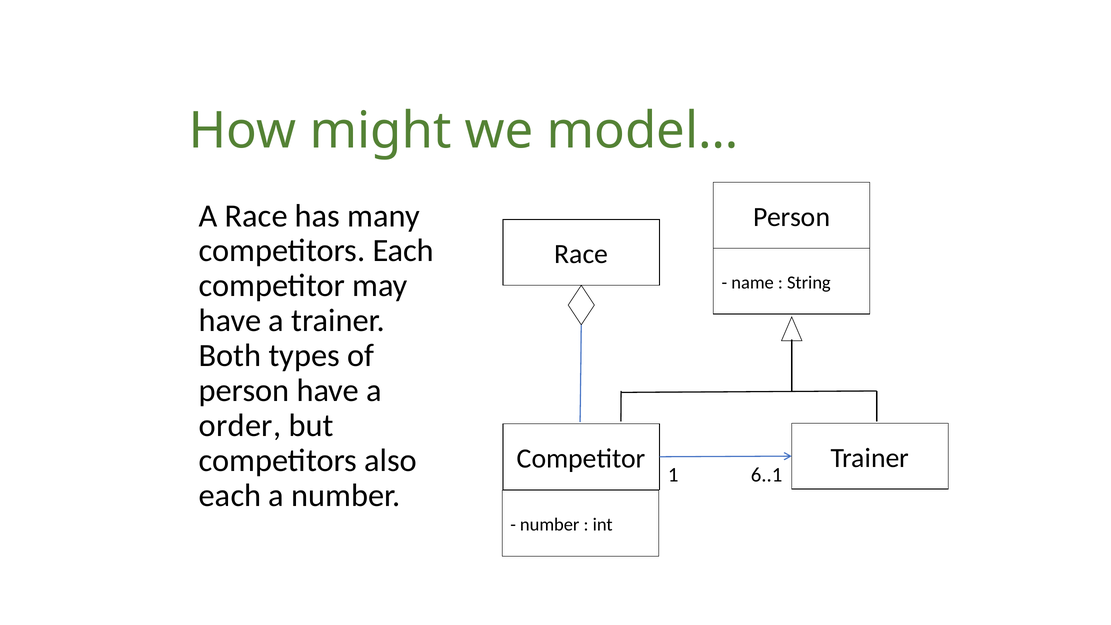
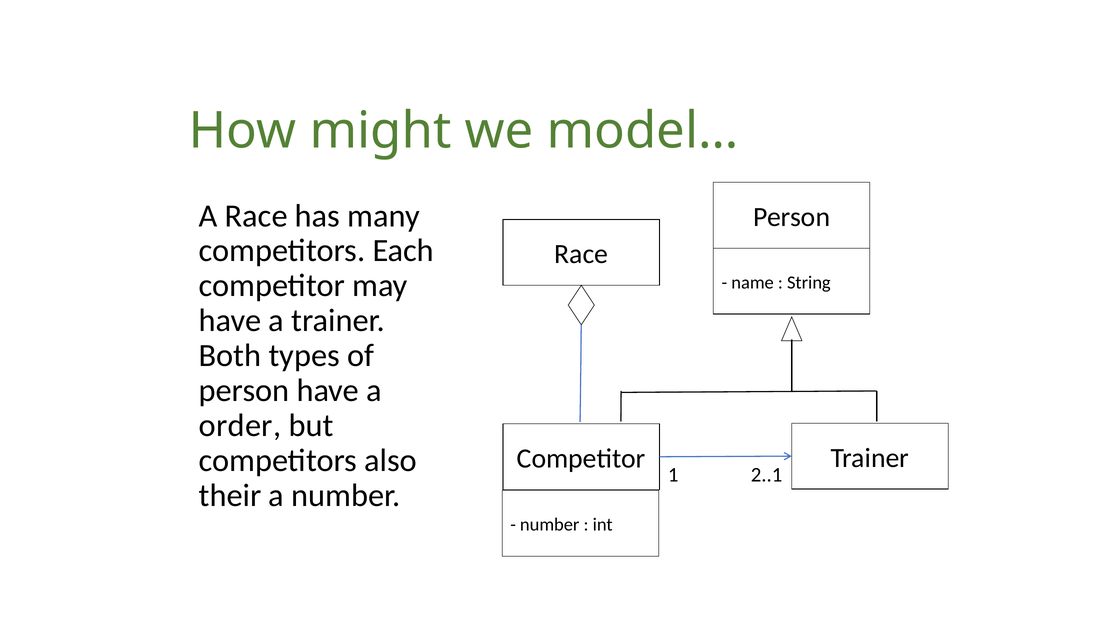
6..1: 6..1 -> 2..1
each at (230, 495): each -> their
